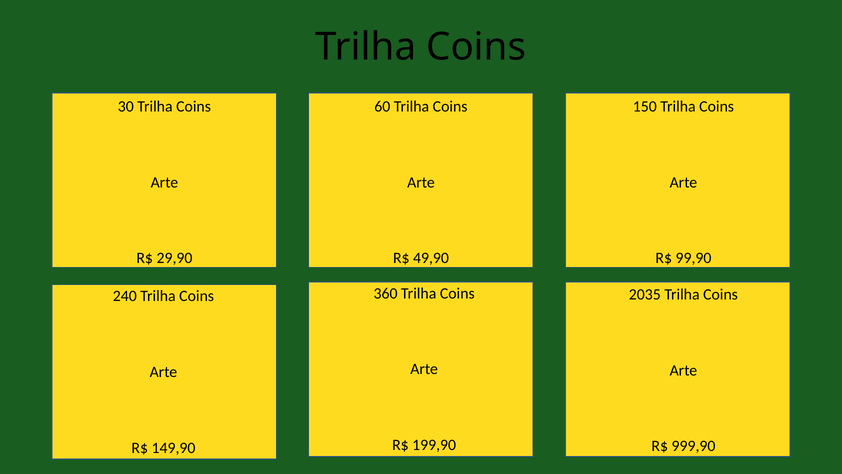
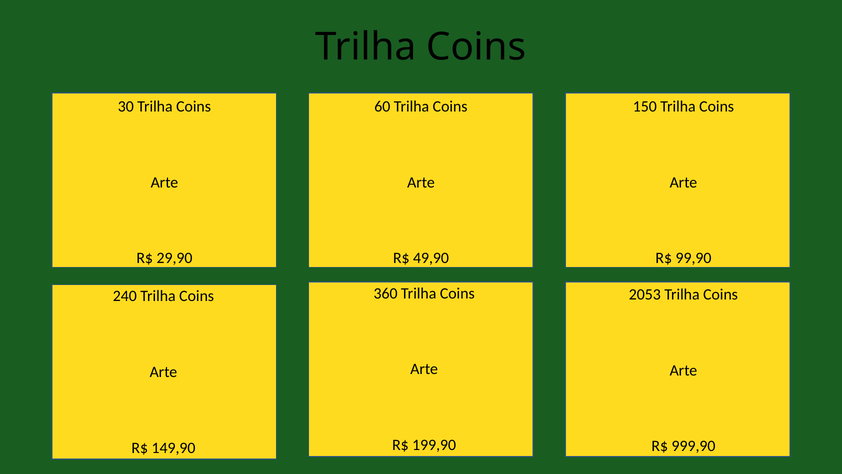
2035: 2035 -> 2053
